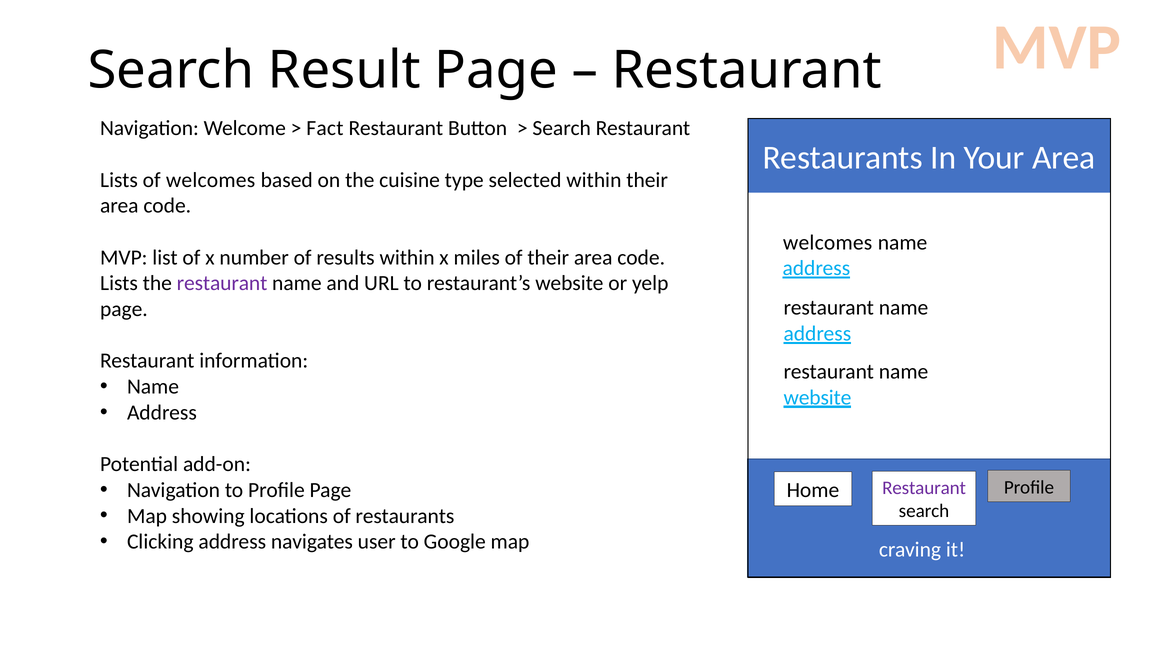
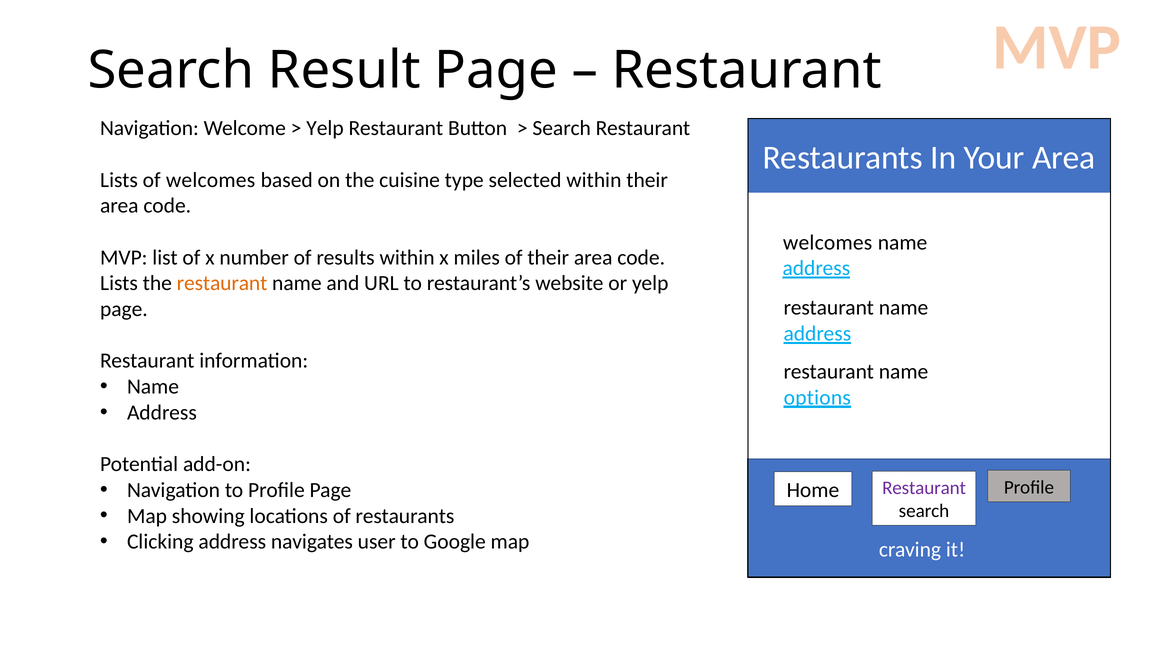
Fact at (325, 128): Fact -> Yelp
restaurant at (222, 284) colour: purple -> orange
website at (817, 398): website -> options
